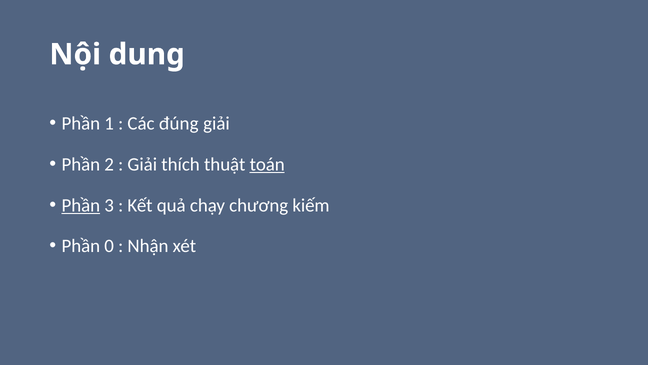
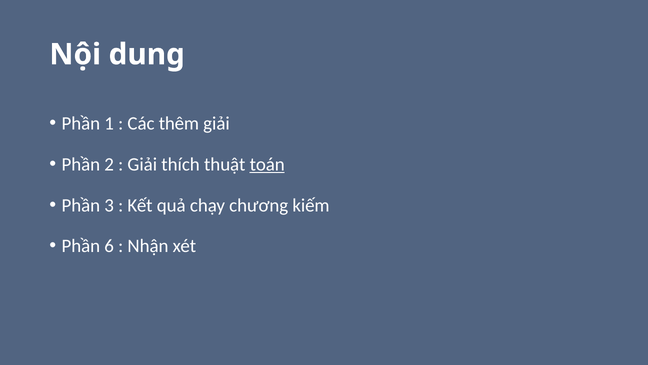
đúng: đúng -> thêm
Phần at (81, 205) underline: present -> none
0: 0 -> 6
